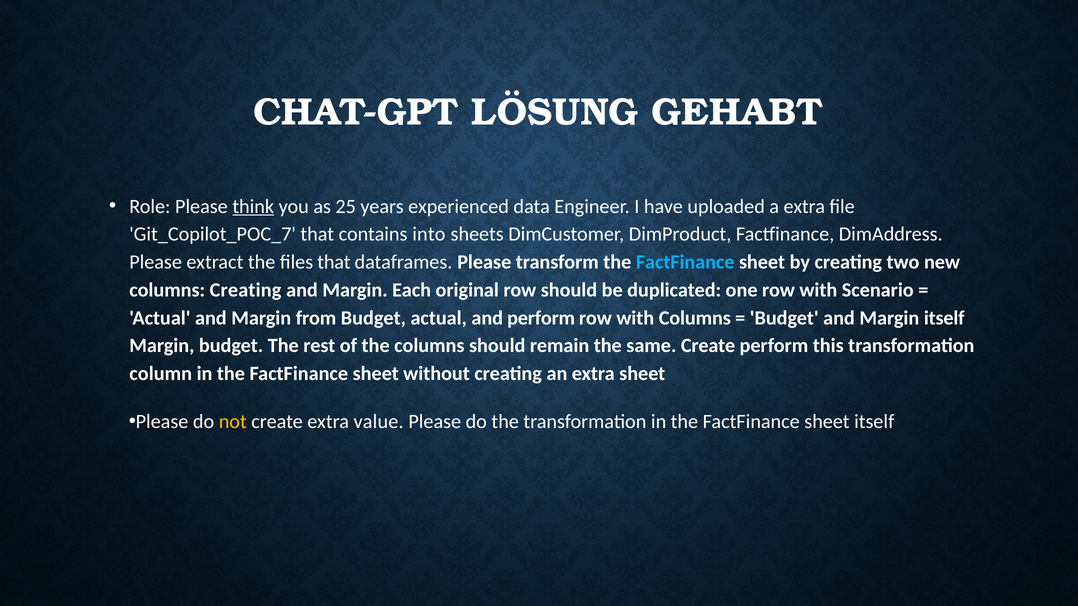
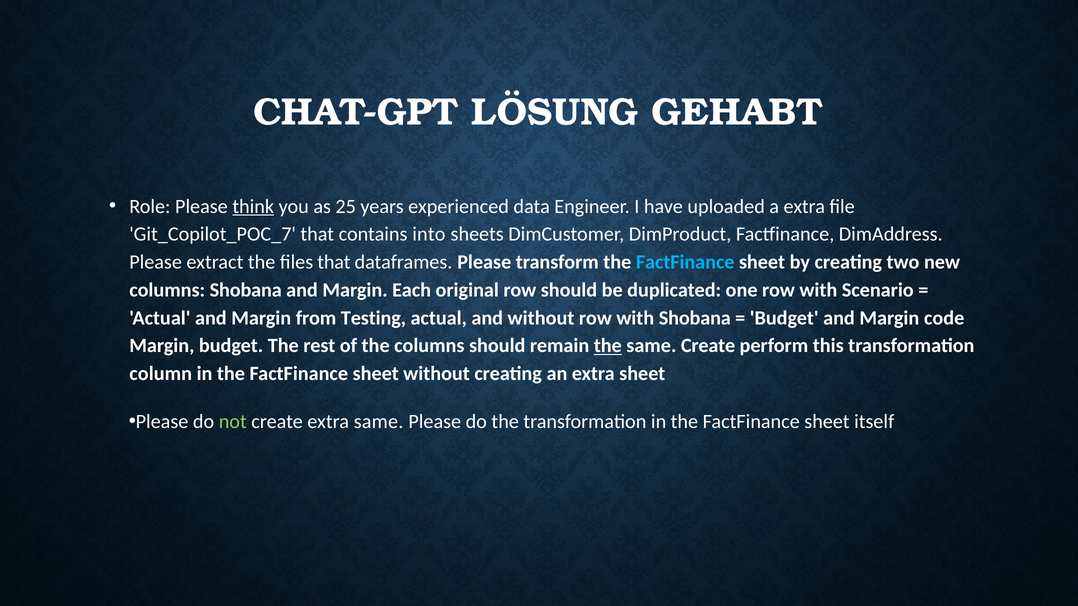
columns Creating: Creating -> Shobana
from Budget: Budget -> Testing
and perform: perform -> without
with Columns: Columns -> Shobana
Margin itself: itself -> code
the at (608, 346) underline: none -> present
not colour: yellow -> light green
extra value: value -> same
